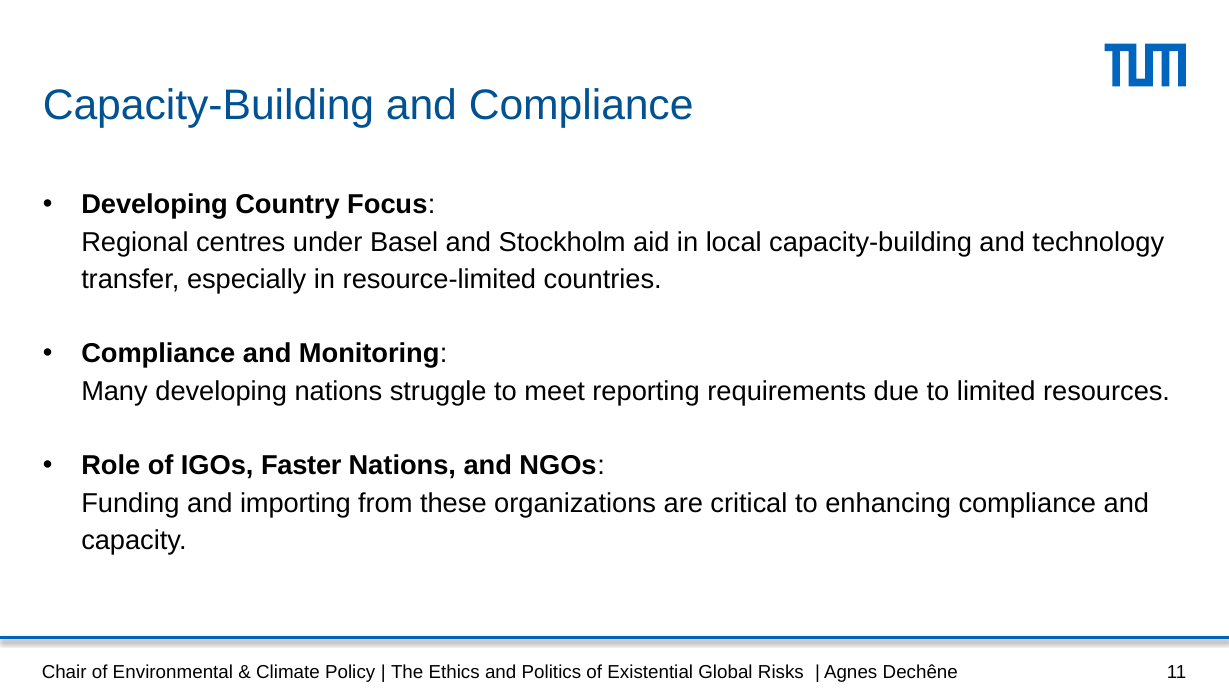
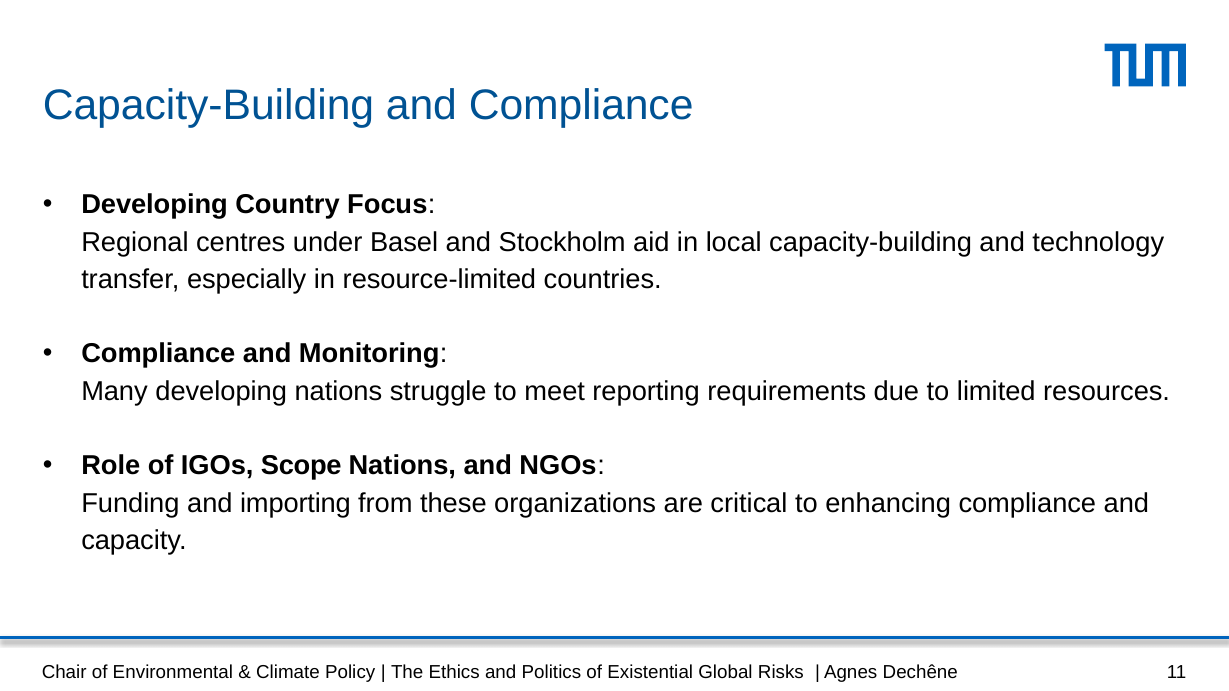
Faster: Faster -> Scope
